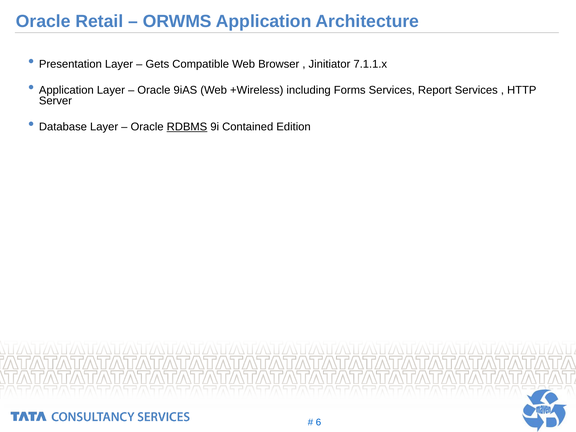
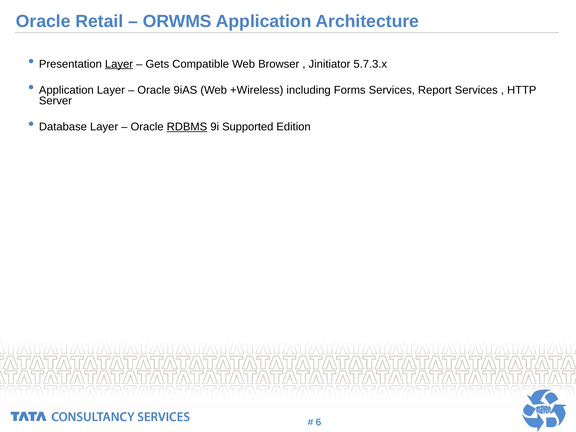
Layer at (119, 64) underline: none -> present
7.1.1.x: 7.1.1.x -> 5.7.3.x
Contained: Contained -> Supported
